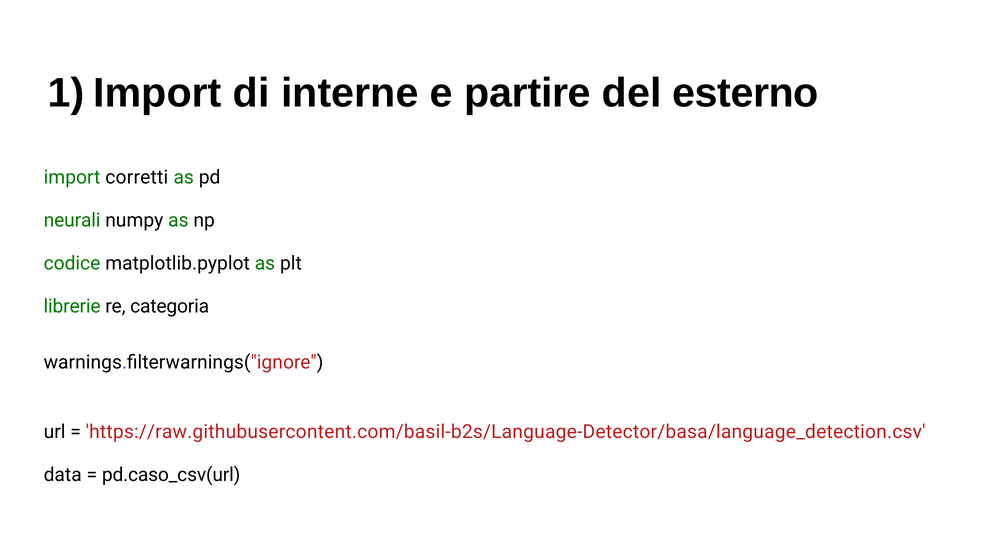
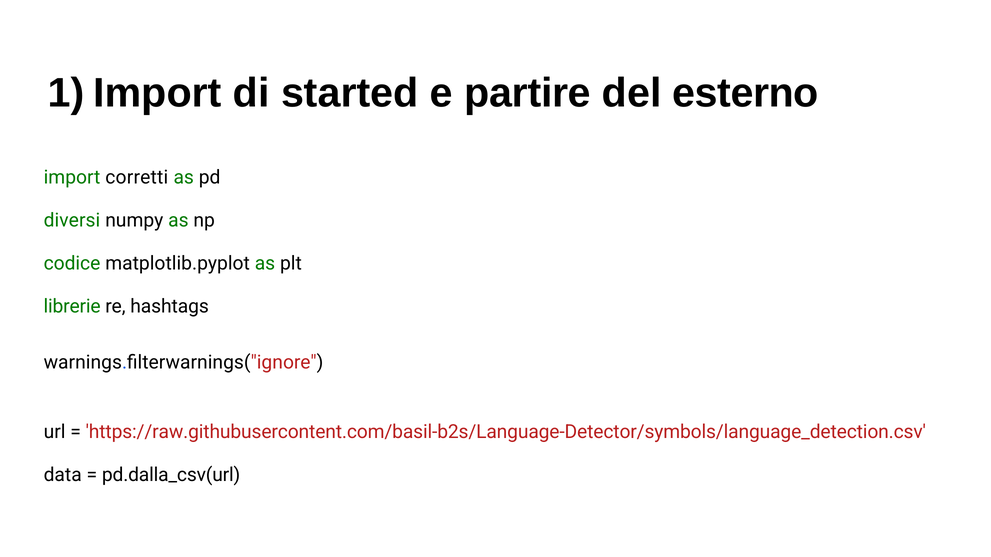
interne: interne -> started
neurali: neurali -> diversi
categoria: categoria -> hashtags
https://raw.githubusercontent.com/basil-b2s/Language-Detector/basa/language_detection.csv: https://raw.githubusercontent.com/basil-b2s/Language-Detector/basa/language_detection.csv -> https://raw.githubusercontent.com/basil-b2s/Language-Detector/symbols/language_detection.csv
pd.caso_csv(url: pd.caso_csv(url -> pd.dalla_csv(url
